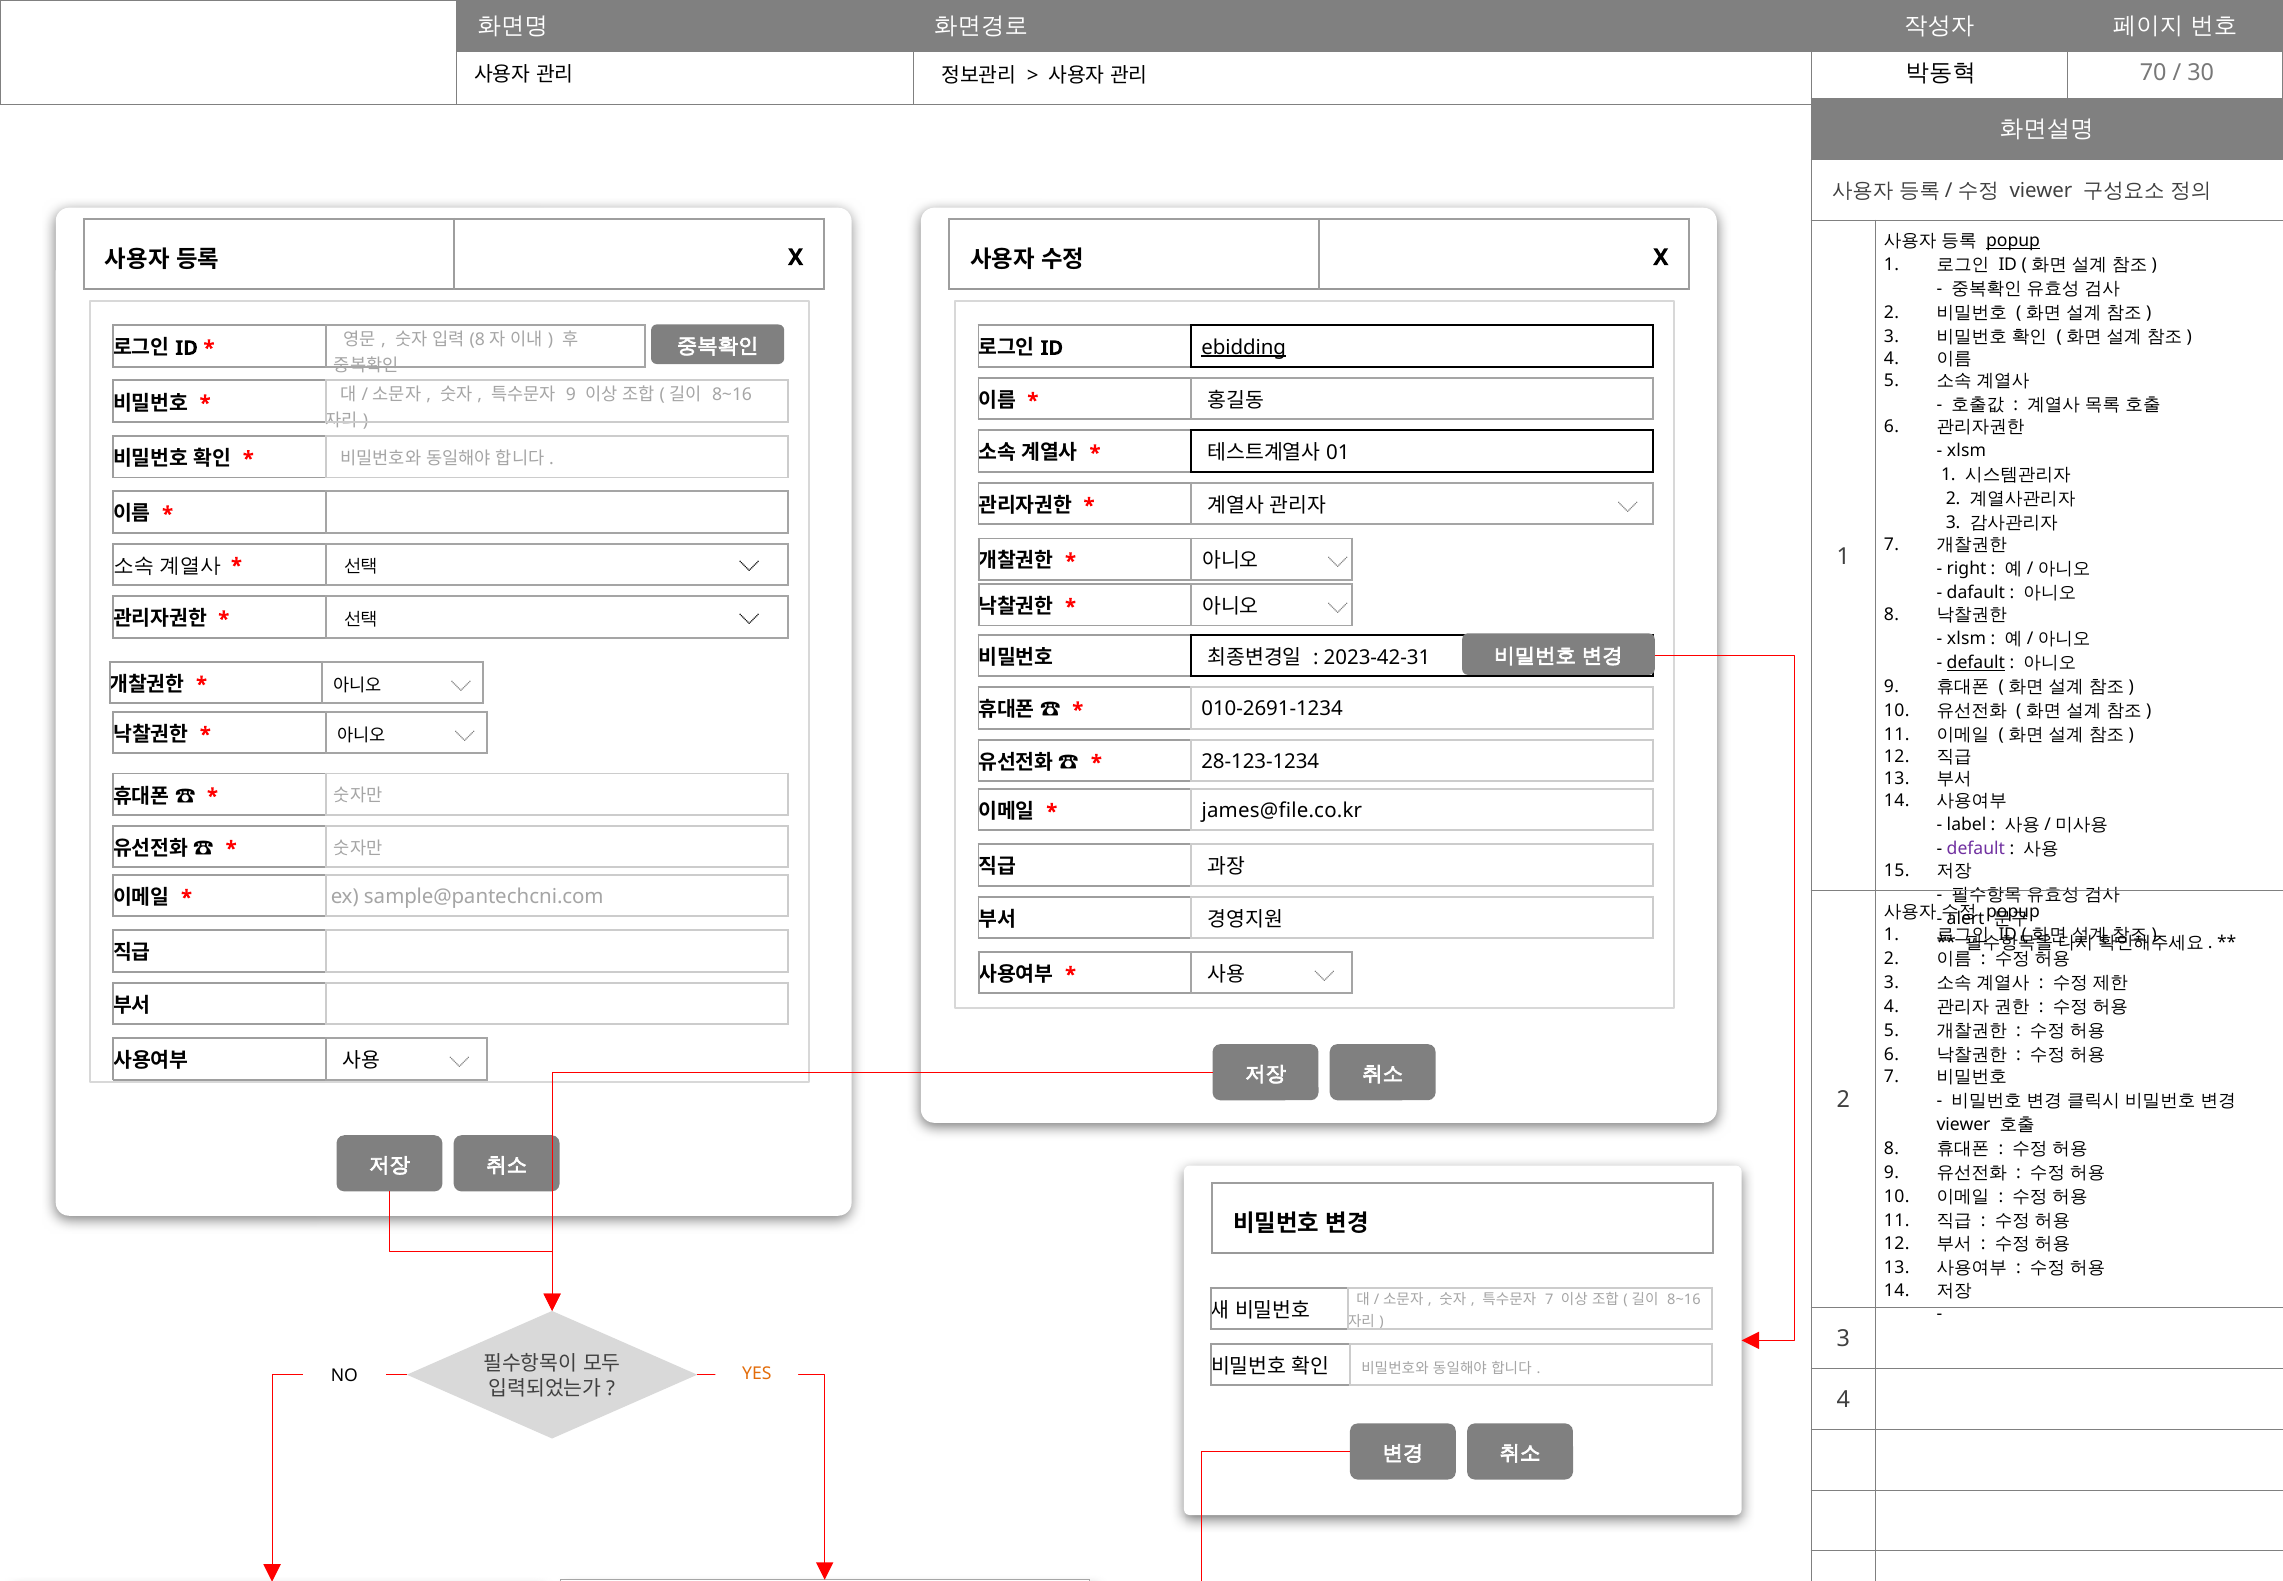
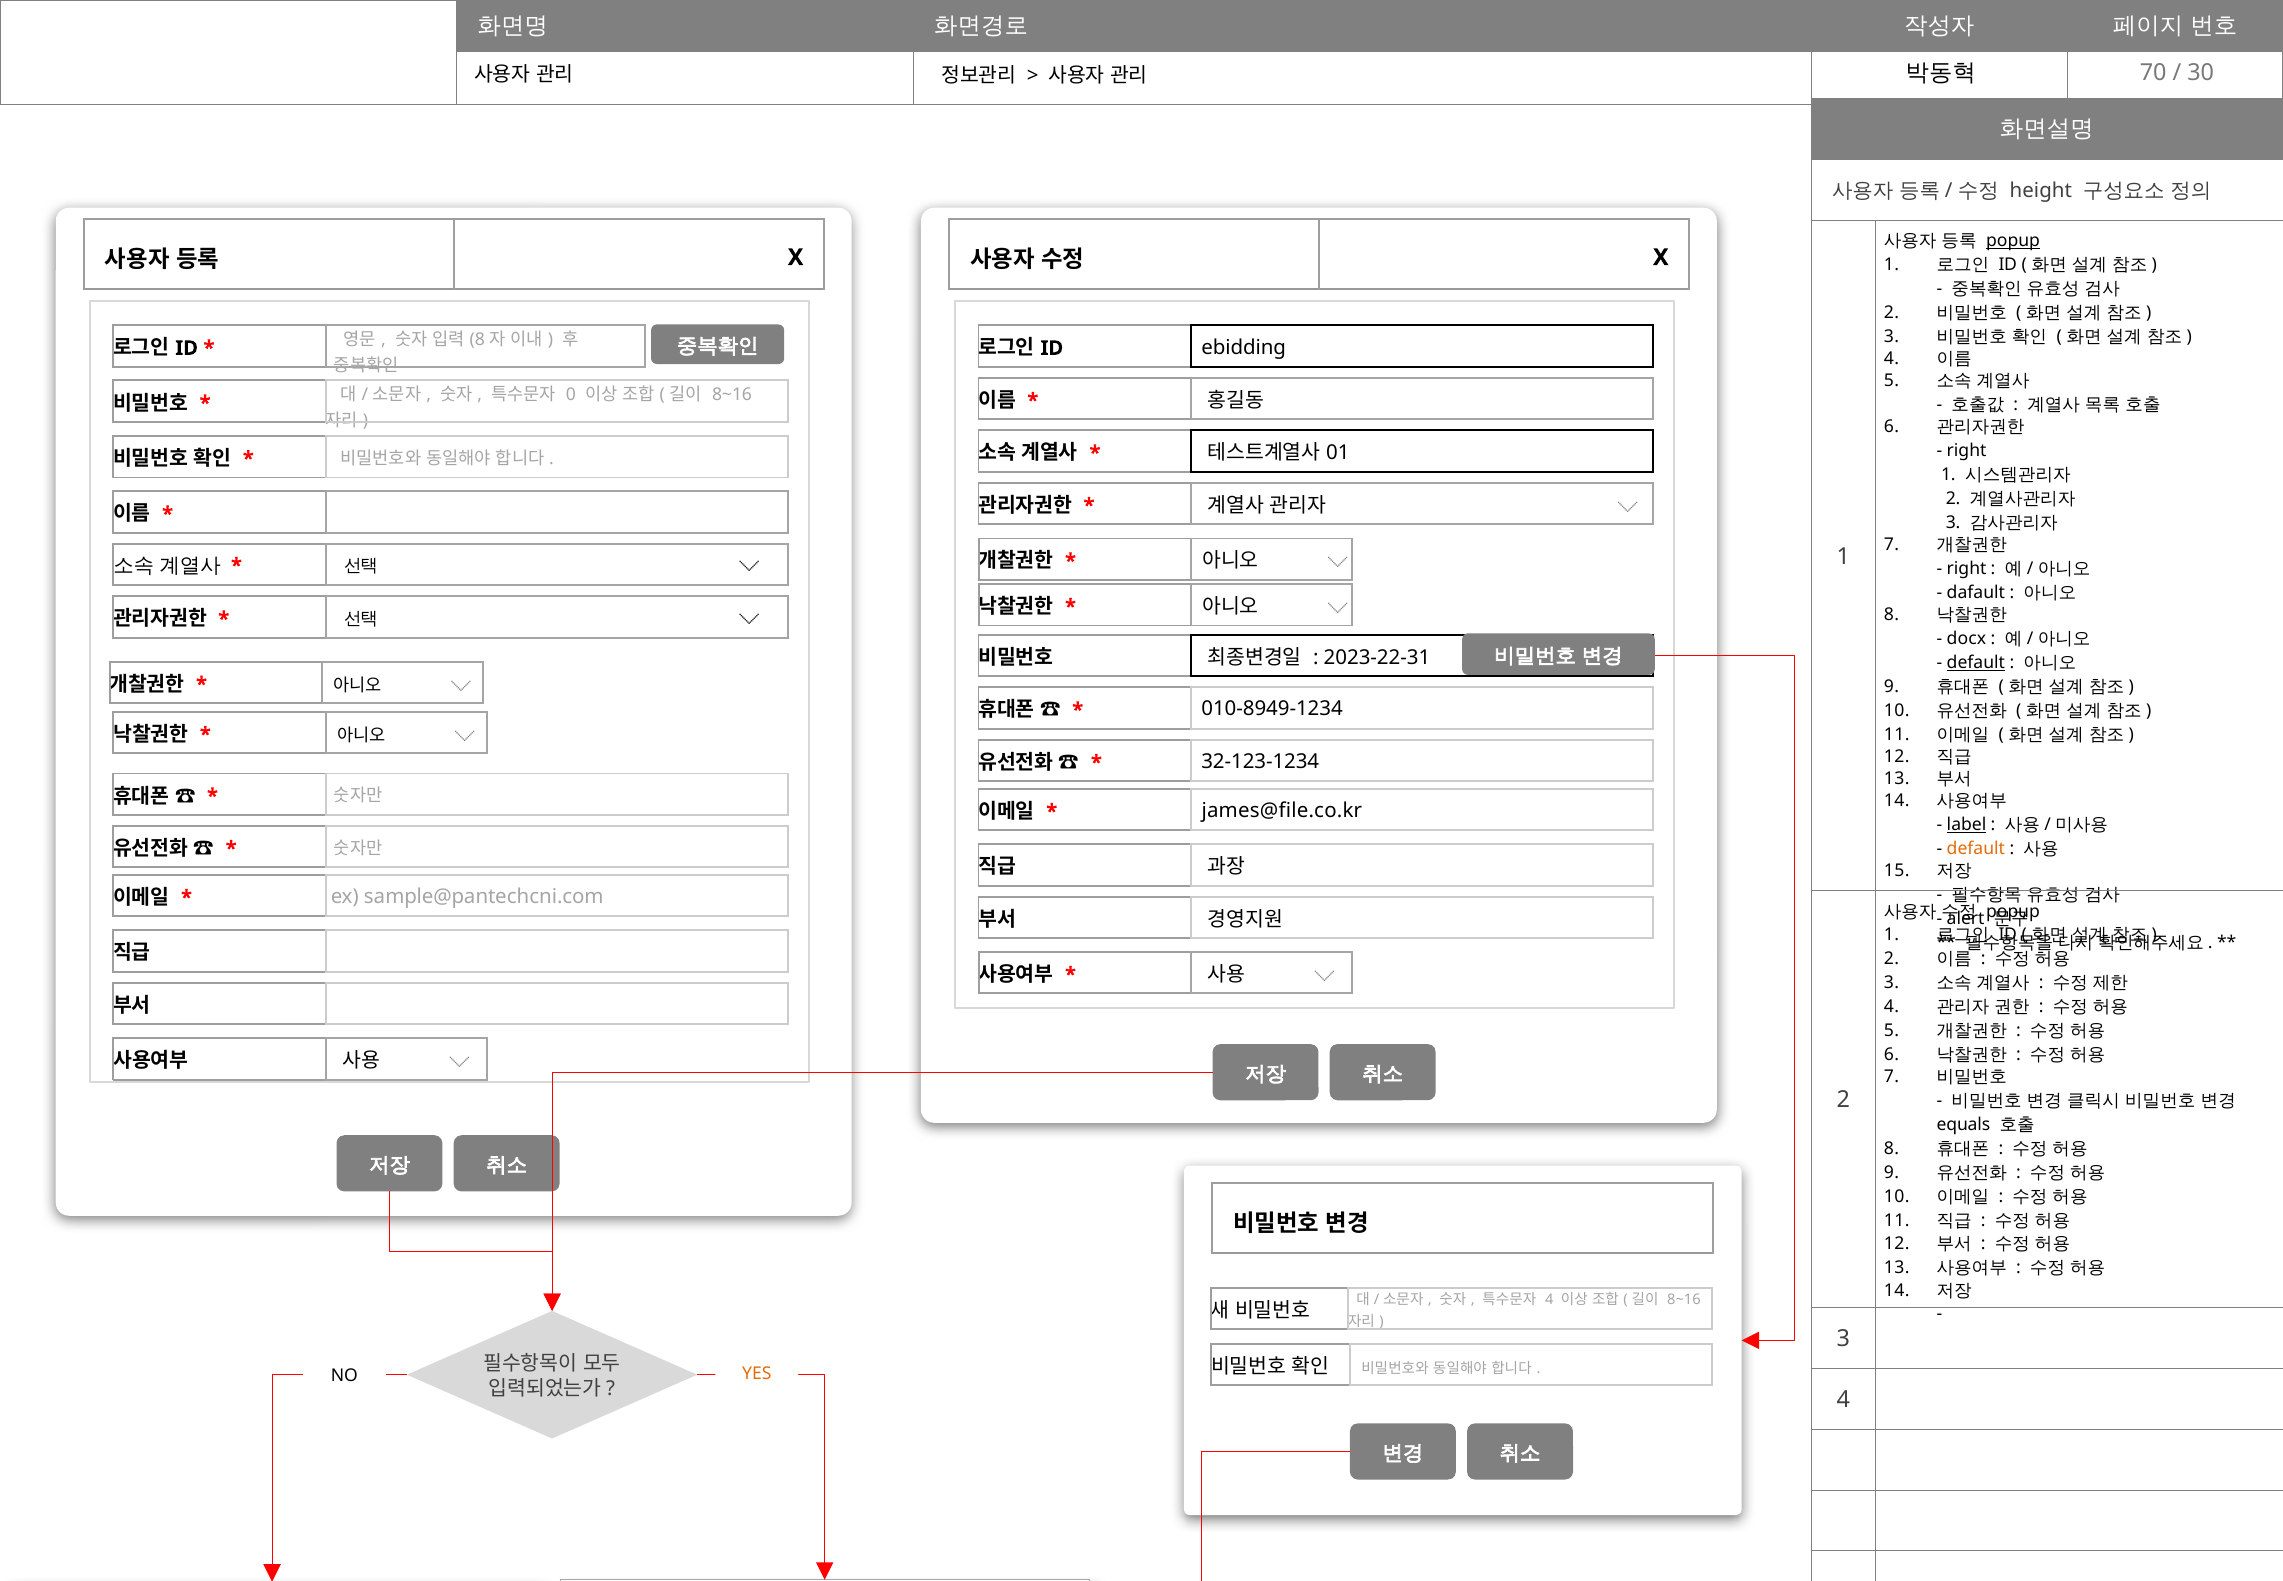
viewer at (2041, 191): viewer -> height
ebidding underline: present -> none
9 at (571, 395): 9 -> 0
xlsm at (1966, 451): xlsm -> right
xlsm at (1966, 639): xlsm -> docx
2023-42-31: 2023-42-31 -> 2023-22-31
010-2691-1234: 010-2691-1234 -> 010-8949-1234
28-123-1234: 28-123-1234 -> 32-123-1234
label underline: none -> present
default at (1976, 848) colour: purple -> orange
viewer at (1963, 1124): viewer -> equals
7 at (1549, 1300): 7 -> 4
